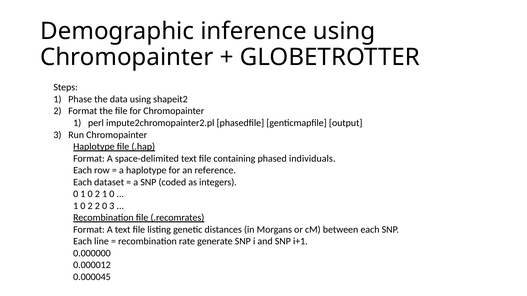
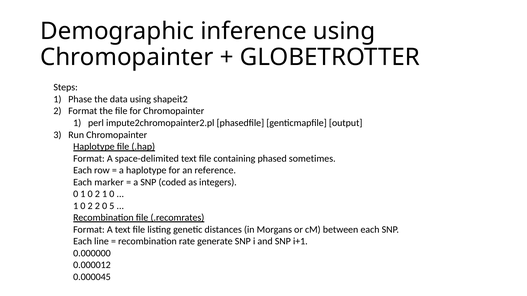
individuals: individuals -> sometimes
dataset: dataset -> marker
0 3: 3 -> 5
